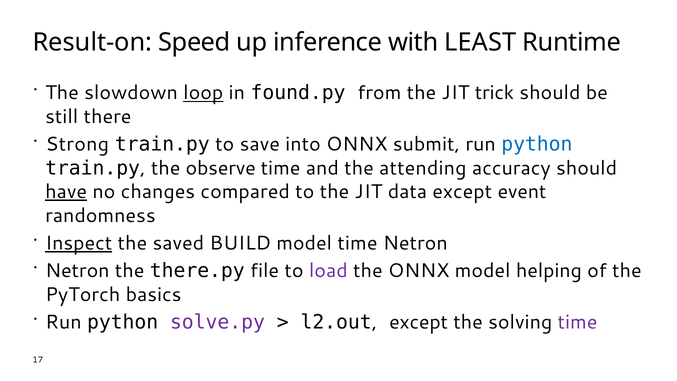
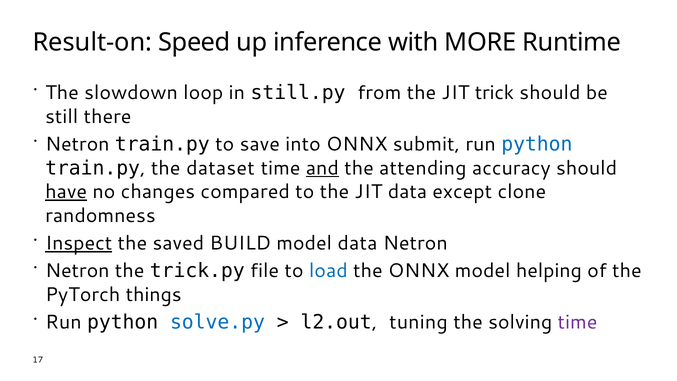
LEAST: LEAST -> MORE
loop underline: present -> none
found.py: found.py -> still.py
Strong at (77, 144): Strong -> Netron
observe: observe -> dataset
and underline: none -> present
event: event -> clone
model time: time -> data
there.py: there.py -> trick.py
load colour: purple -> blue
basics: basics -> things
solve.py colour: purple -> blue
l2.out except: except -> tuning
